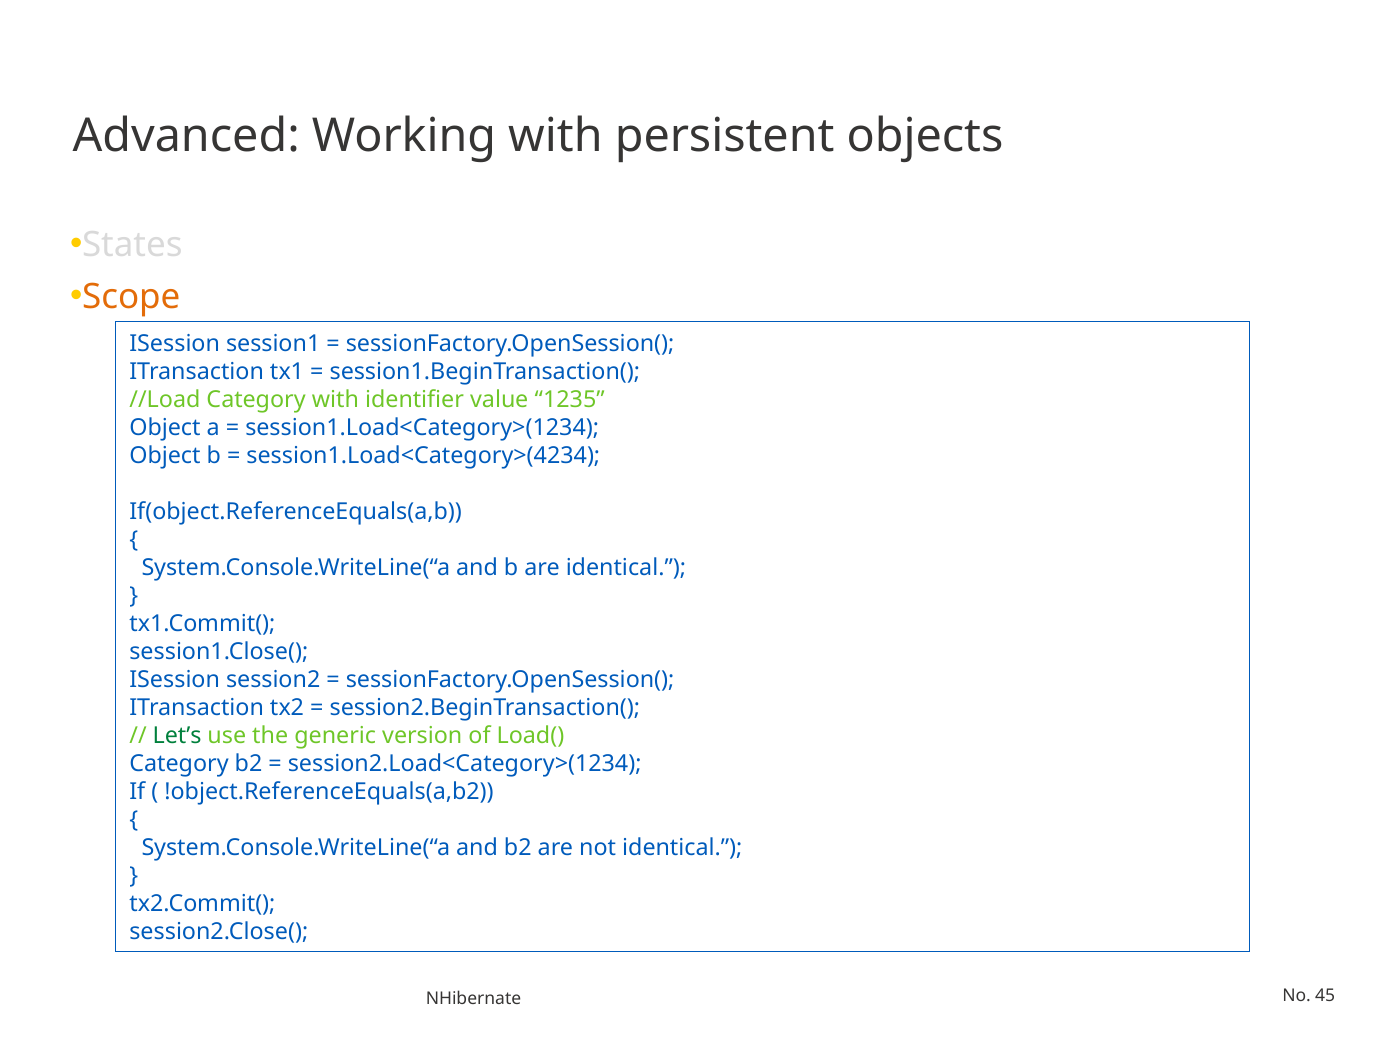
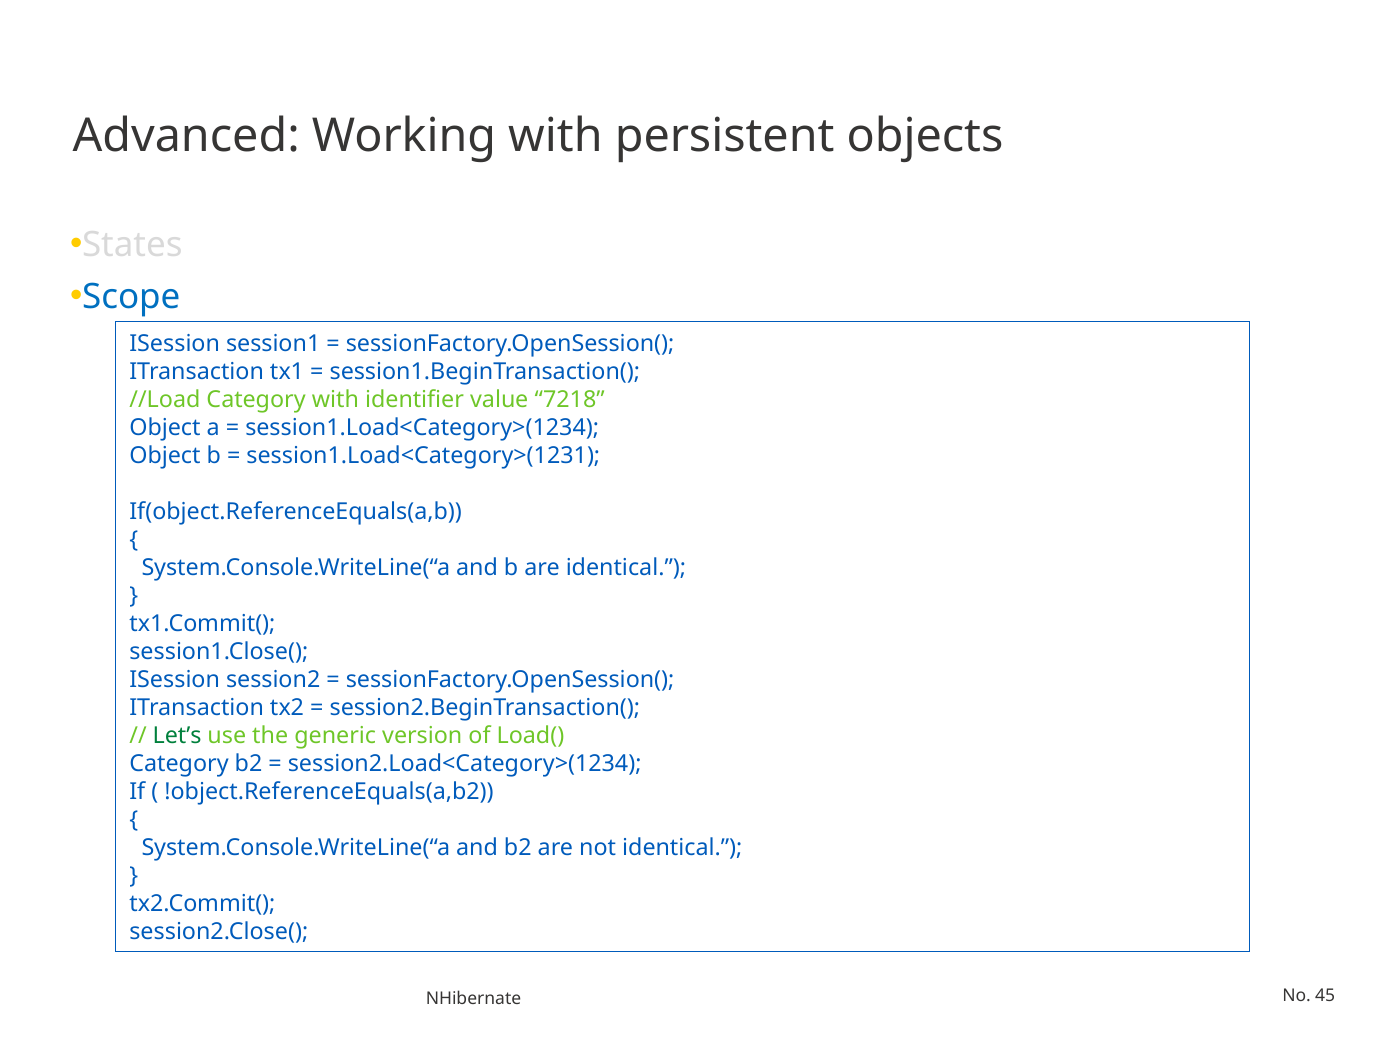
Scope colour: orange -> blue
1235: 1235 -> 7218
session1.Load<Category>(4234: session1.Load<Category>(4234 -> session1.Load<Category>(1231
